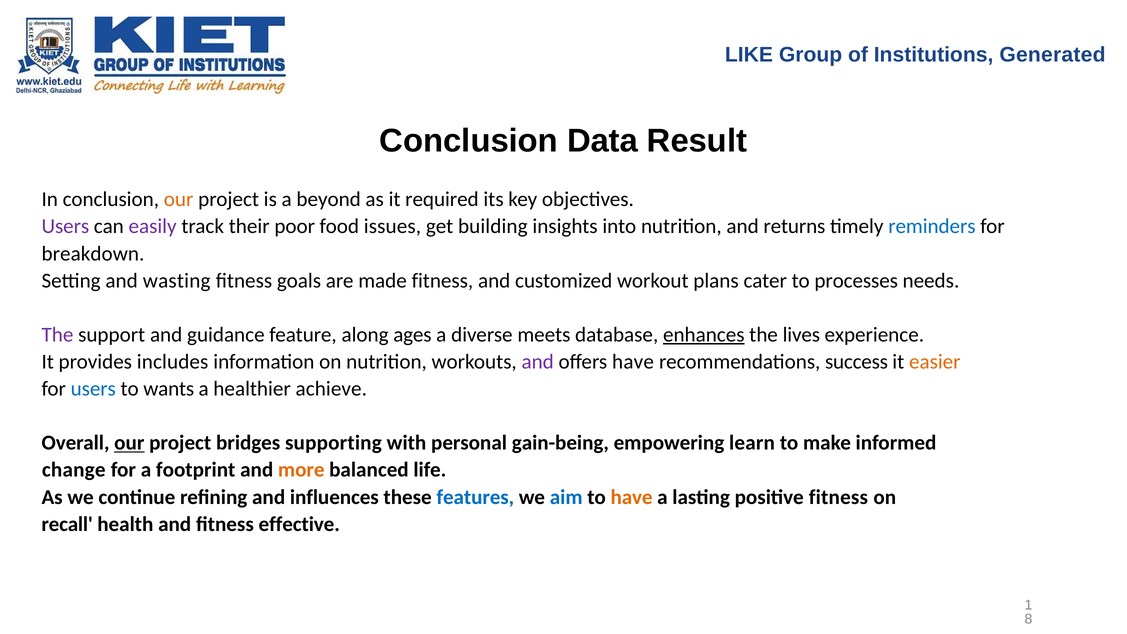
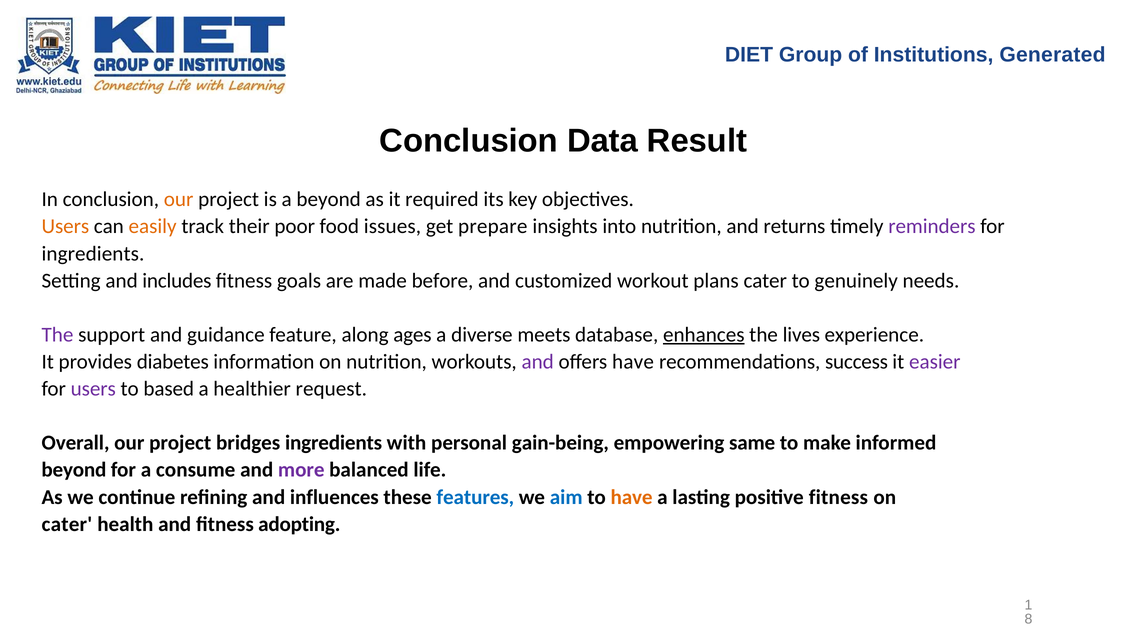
LIKE: LIKE -> DIET
Users at (65, 227) colour: purple -> orange
easily colour: purple -> orange
building: building -> prepare
reminders colour: blue -> purple
breakdown at (93, 254): breakdown -> ingredients
wasting: wasting -> includes
made fitness: fitness -> before
processes: processes -> genuinely
includes: includes -> diabetes
easier colour: orange -> purple
users at (93, 389) colour: blue -> purple
wants: wants -> based
achieve: achieve -> request
our at (129, 443) underline: present -> none
bridges supporting: supporting -> ingredients
learn: learn -> same
change at (74, 470): change -> beyond
footprint: footprint -> consume
more colour: orange -> purple
recall at (67, 524): recall -> cater
effective: effective -> adopting
